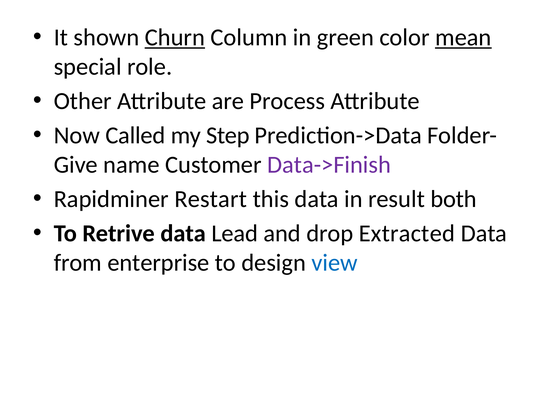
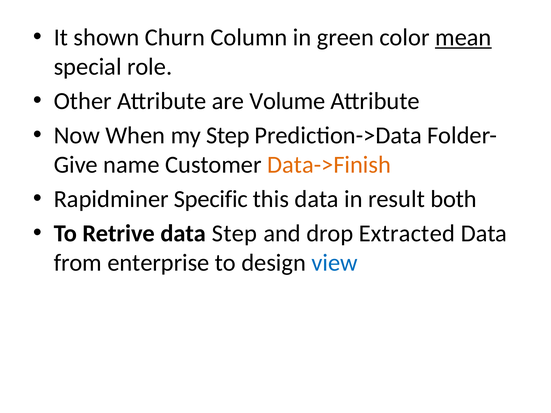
Churn underline: present -> none
Process: Process -> Volume
Called: Called -> When
Data->Finish colour: purple -> orange
Restart: Restart -> Specific
data Lead: Lead -> Step
